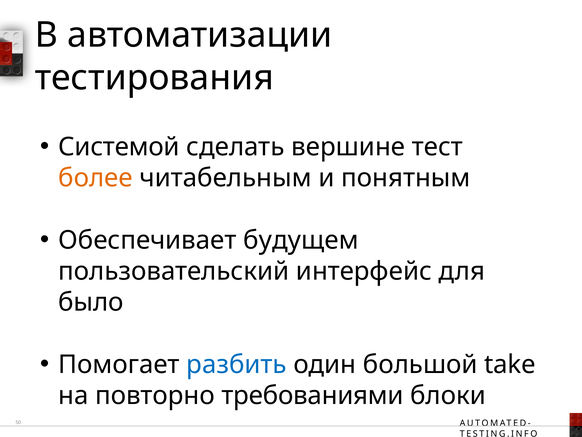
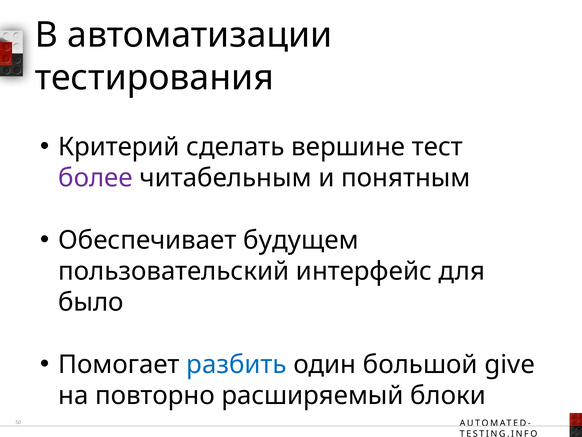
Системой: Системой -> Критерий
более colour: orange -> purple
take: take -> give
требованиями: требованиями -> расширяемый
